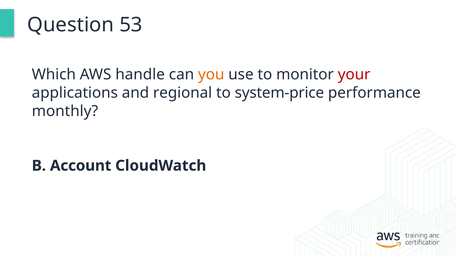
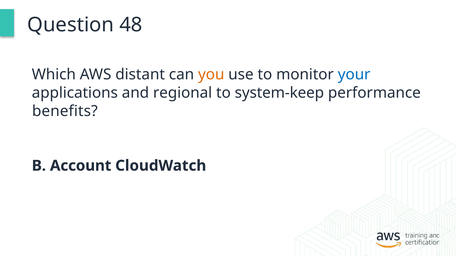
53: 53 -> 48
handle: handle -> distant
your colour: red -> blue
system-price: system-price -> system-keep
monthly: monthly -> benefits
